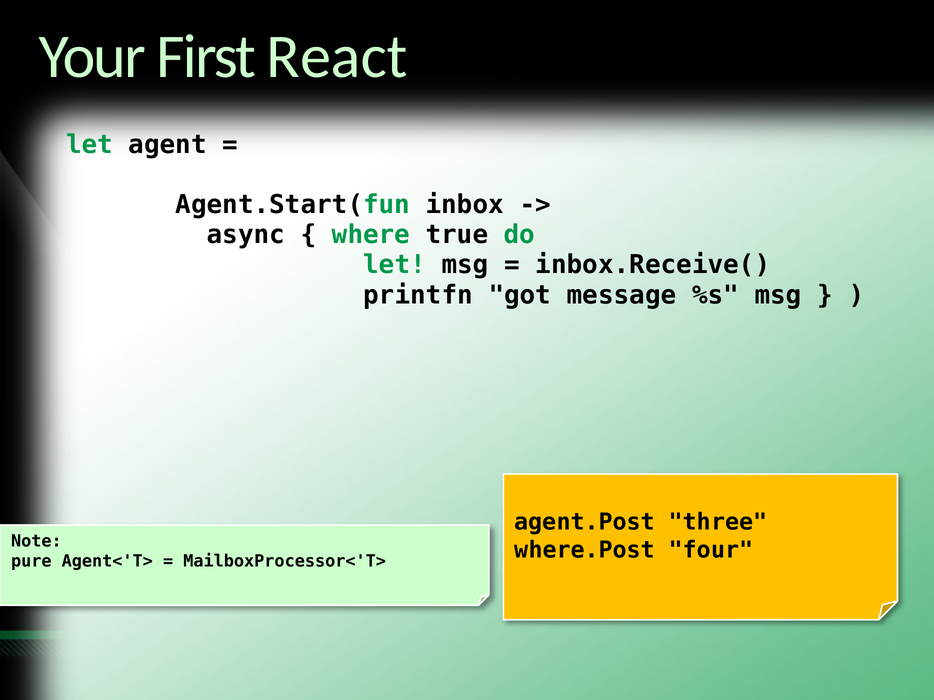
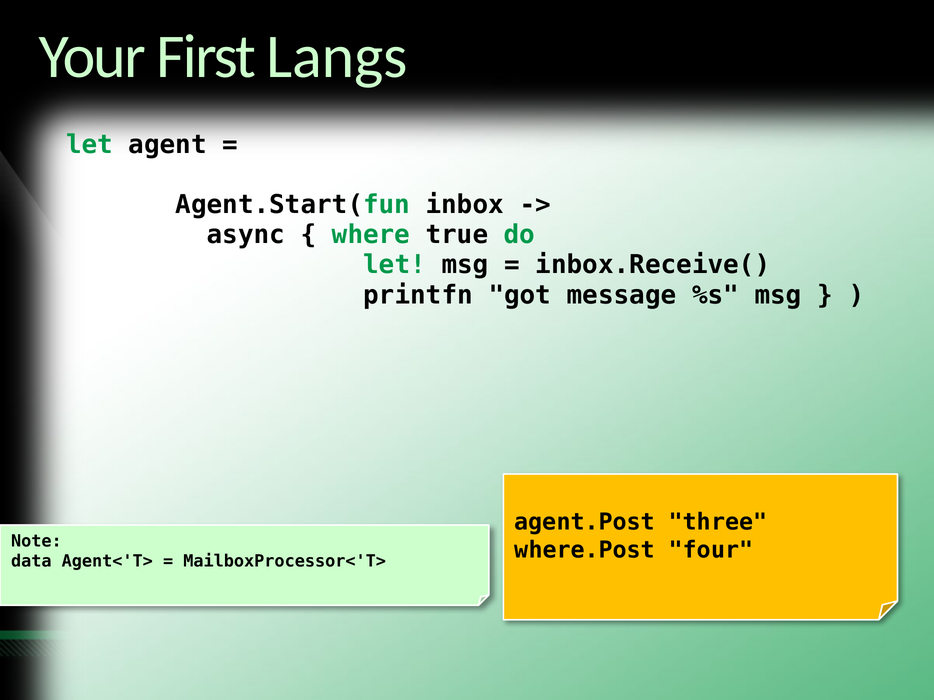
React: React -> Langs
pure: pure -> data
